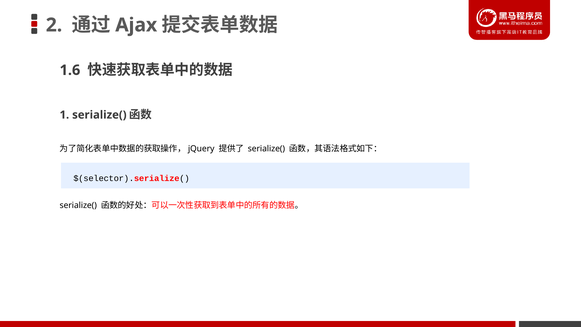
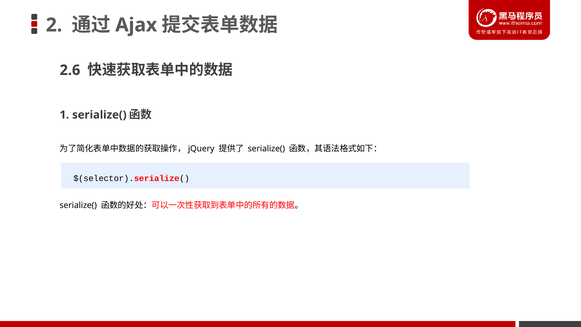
1.6: 1.6 -> 2.6
